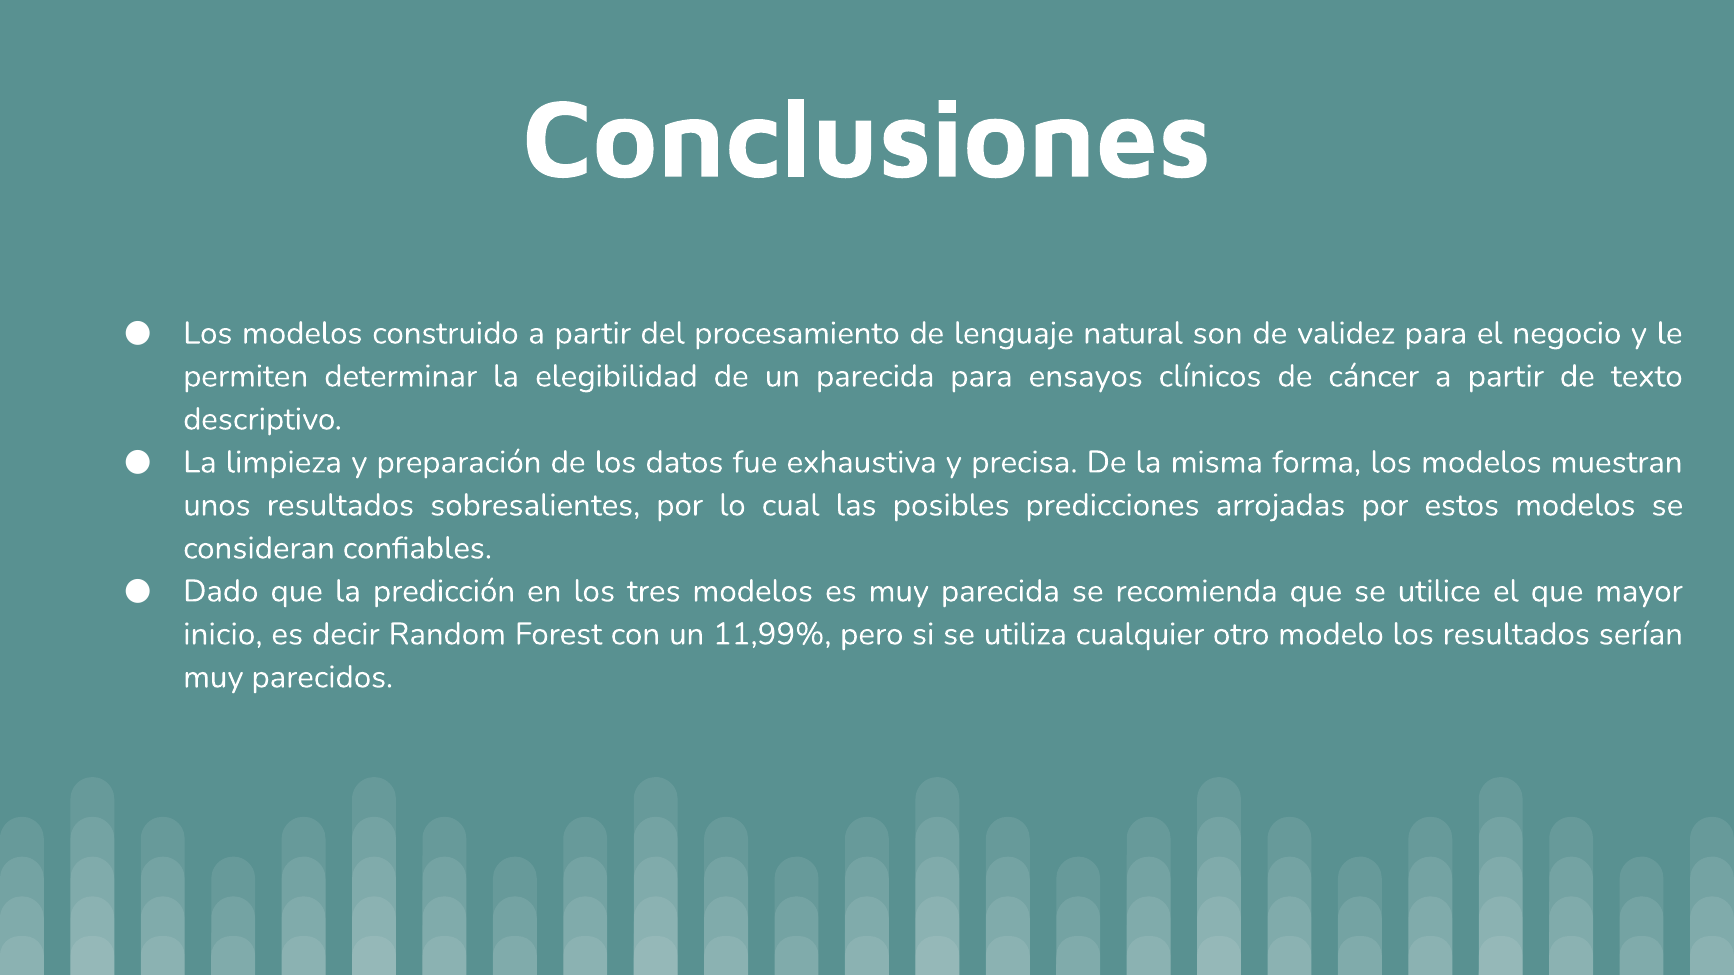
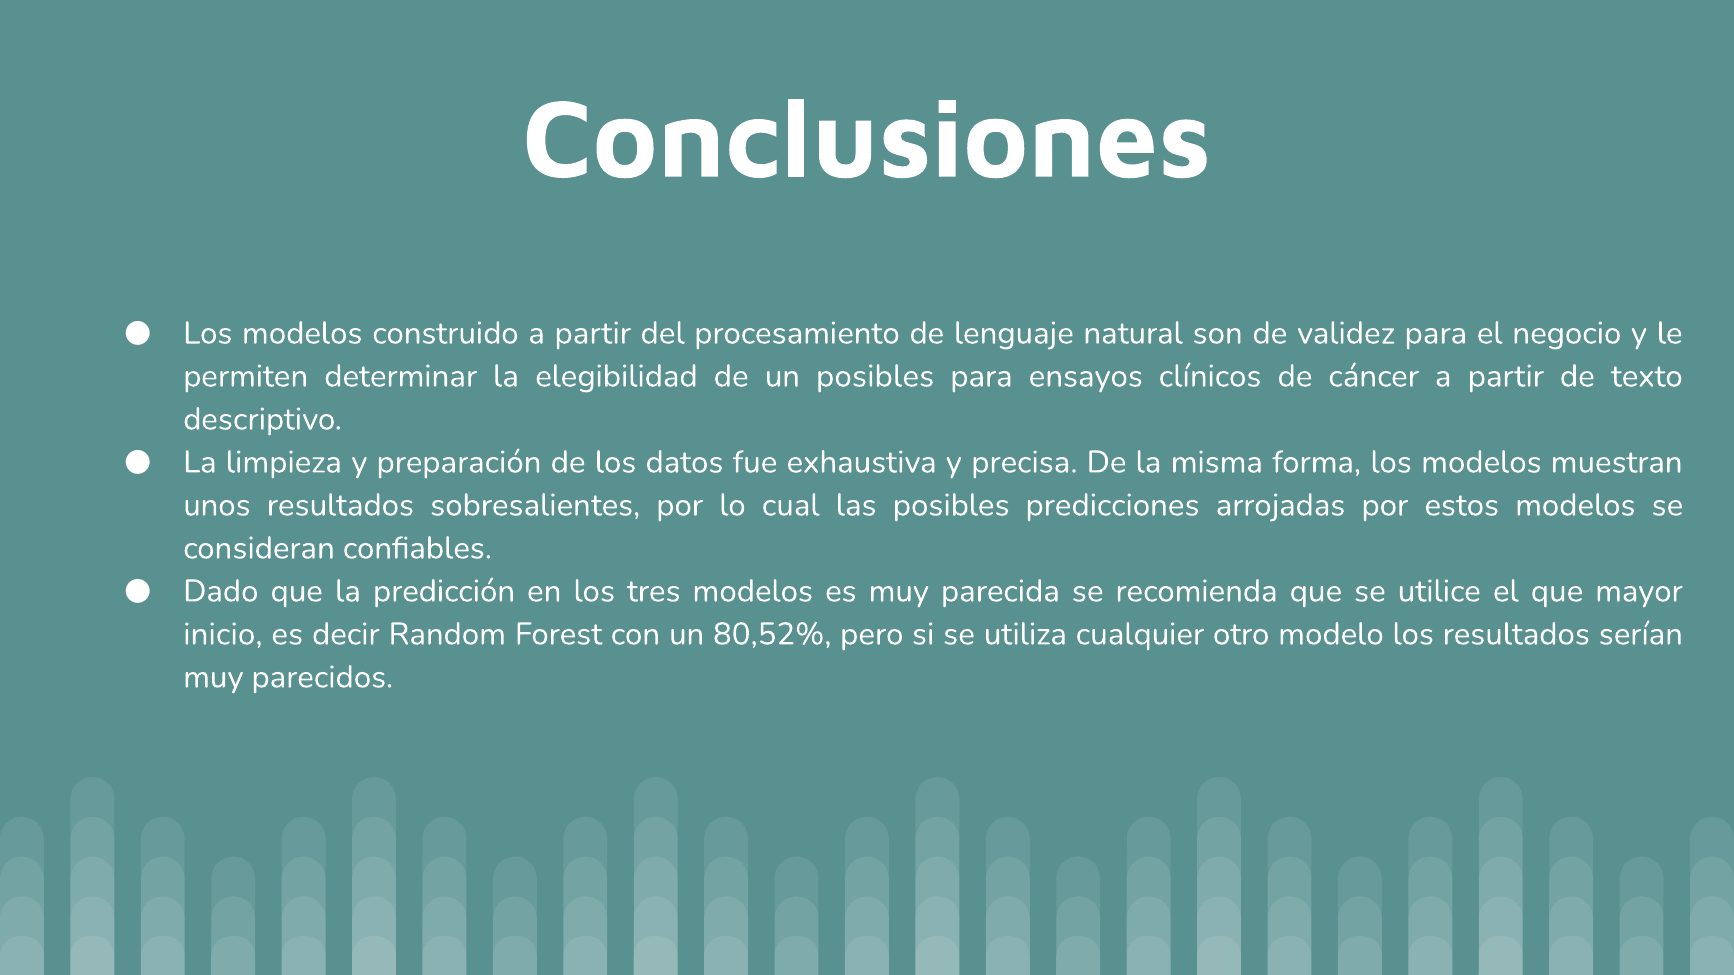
un parecida: parecida -> posibles
11,99%: 11,99% -> 80,52%
